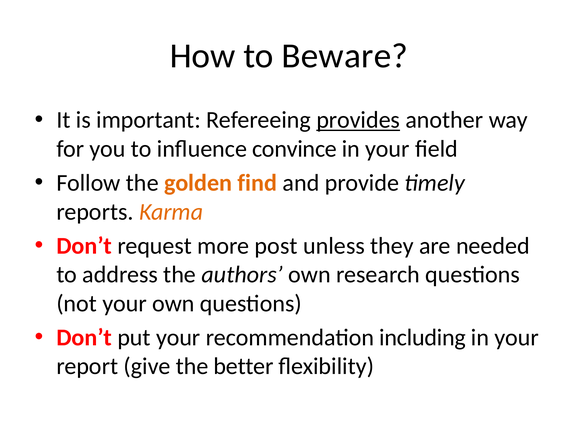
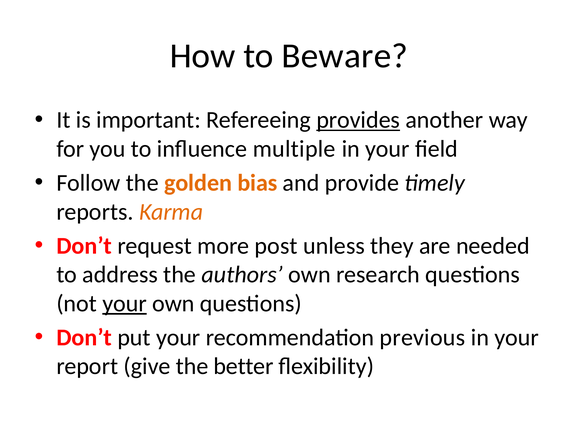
convince: convince -> multiple
find: find -> bias
your at (125, 304) underline: none -> present
including: including -> previous
